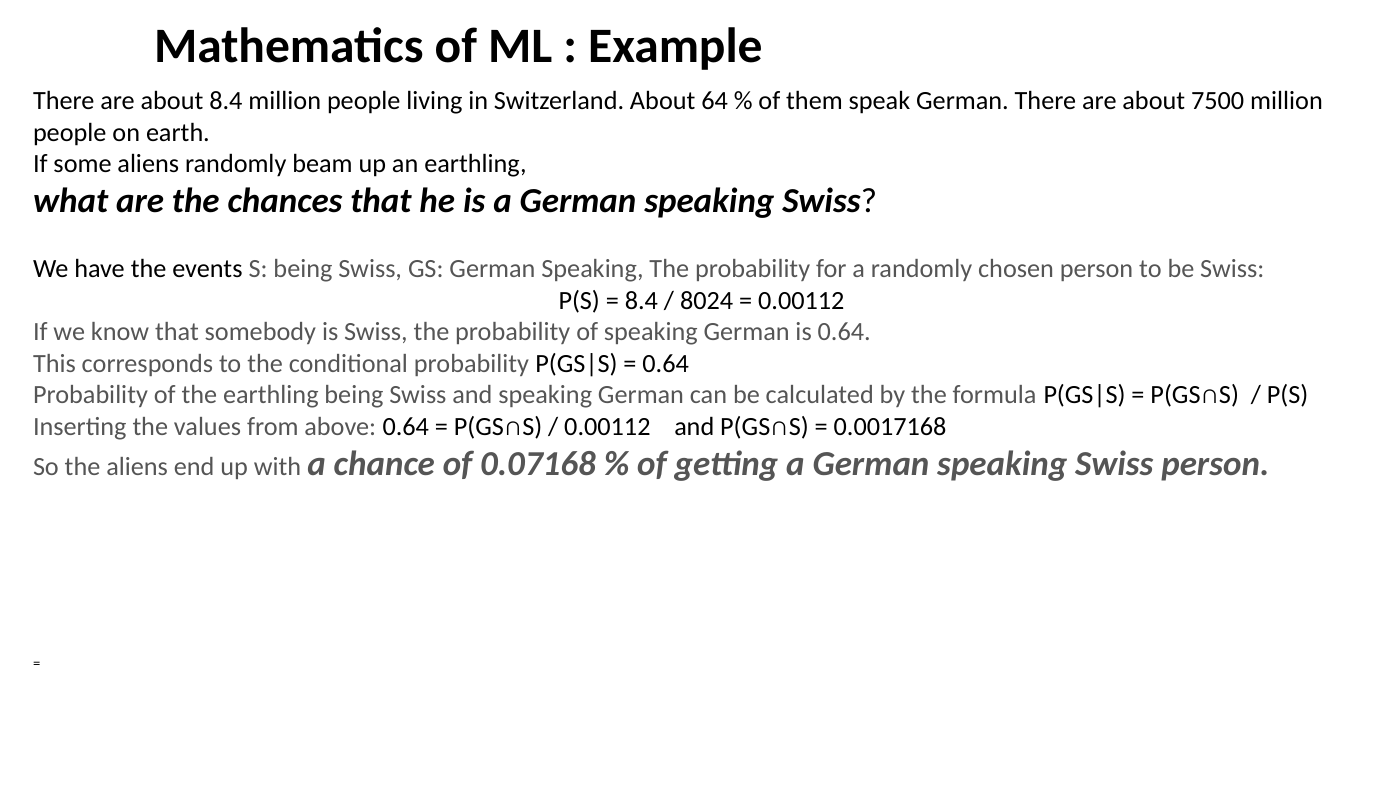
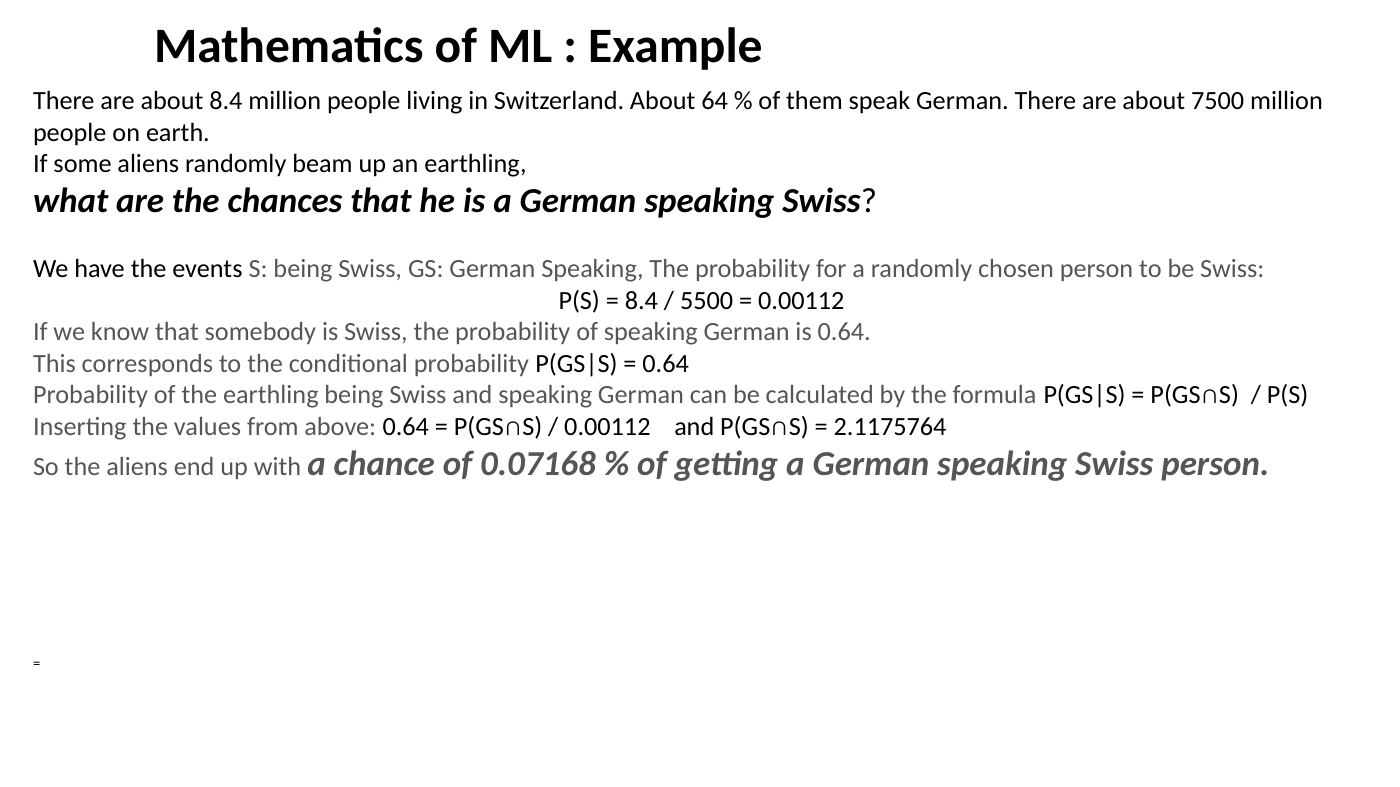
8024: 8024 -> 5500
0.0017168: 0.0017168 -> 2.1175764
